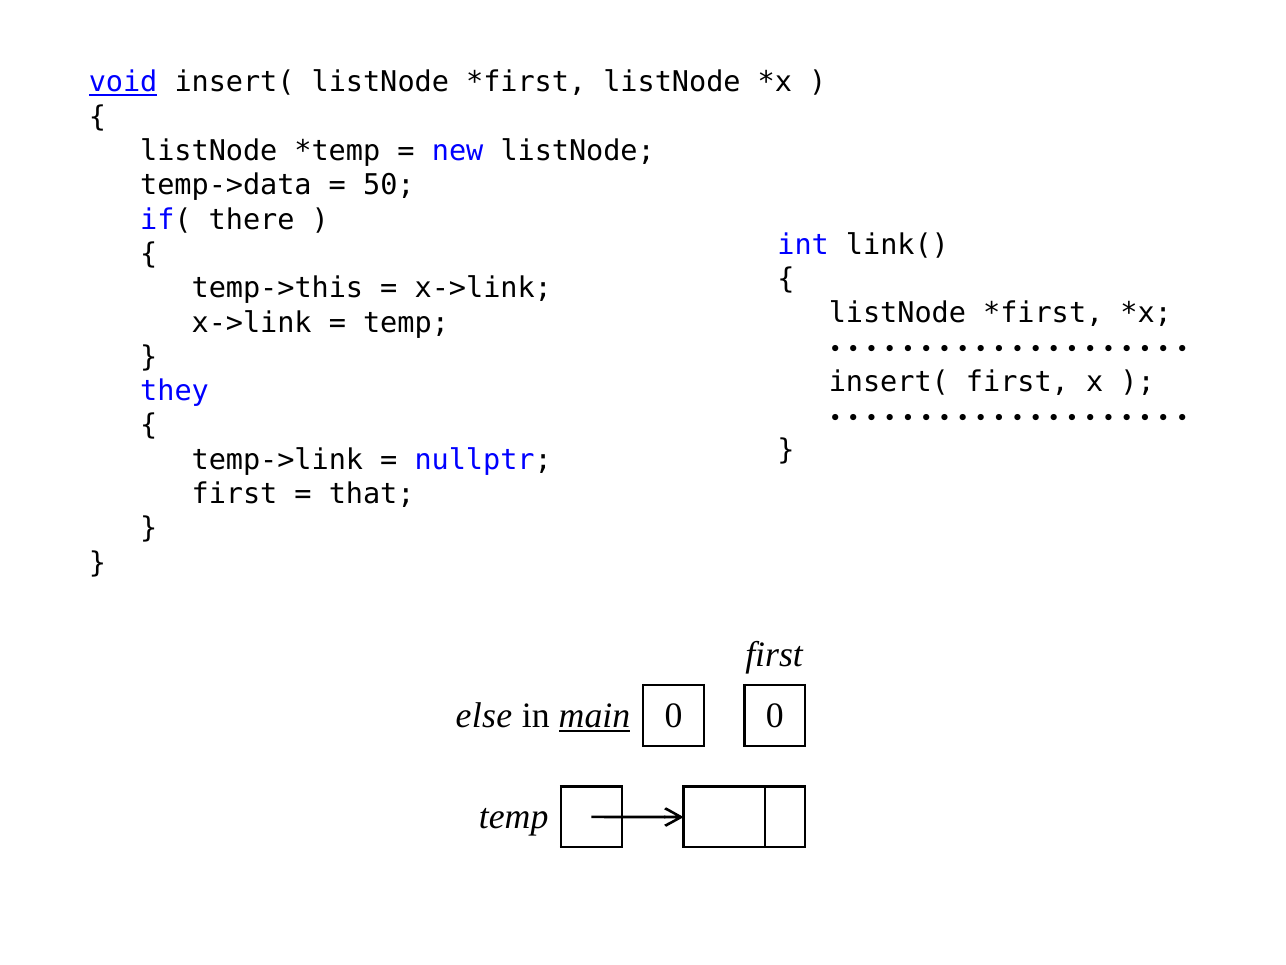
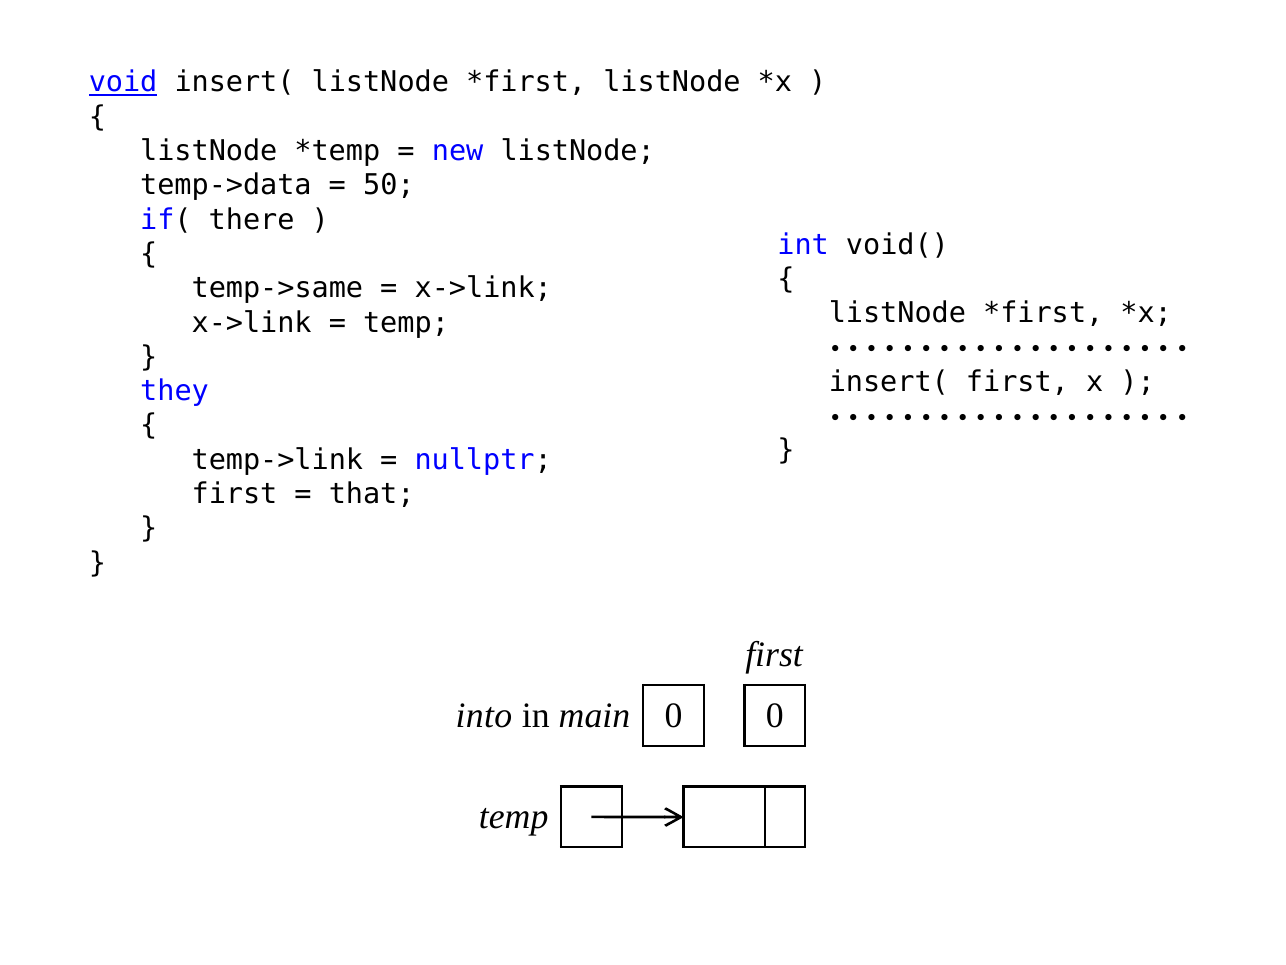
link(: link( -> void(
temp->this: temp->this -> temp->same
else: else -> into
main underline: present -> none
